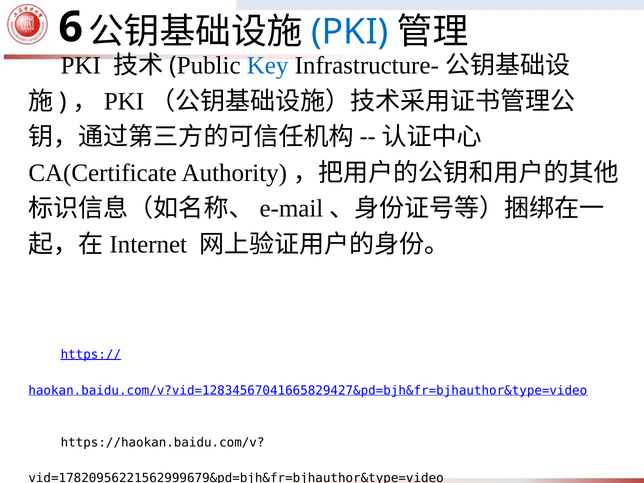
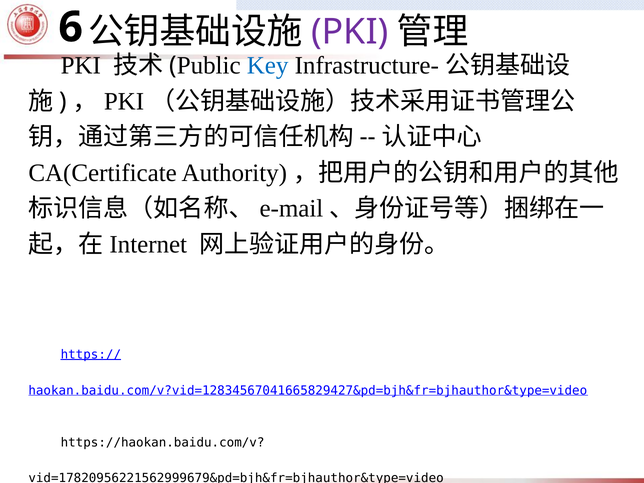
PKI at (350, 32) colour: blue -> purple
